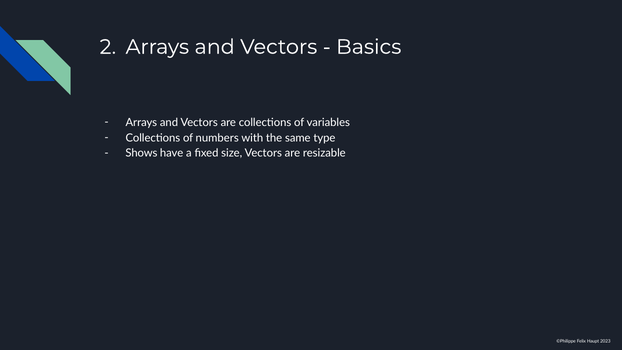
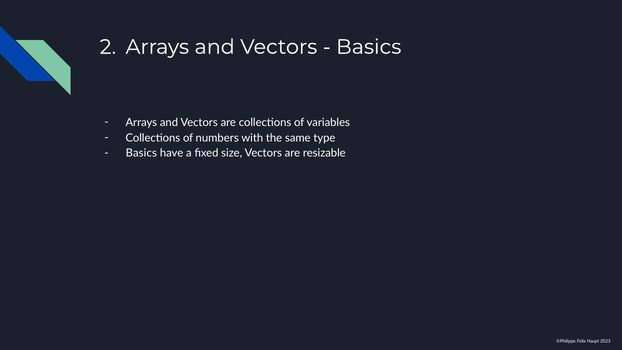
Shows at (141, 153): Shows -> Basics
